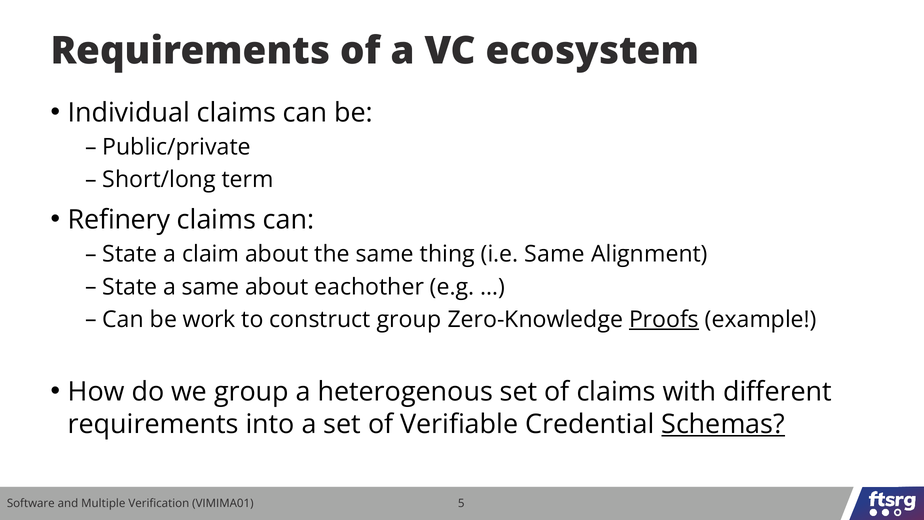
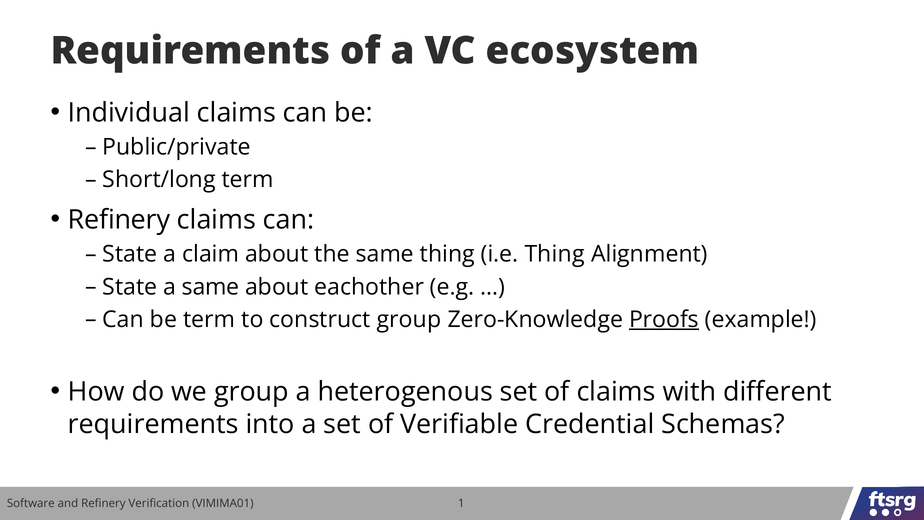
i.e Same: Same -> Thing
be work: work -> term
Schemas underline: present -> none
and Multiple: Multiple -> Refinery
5: 5 -> 1
